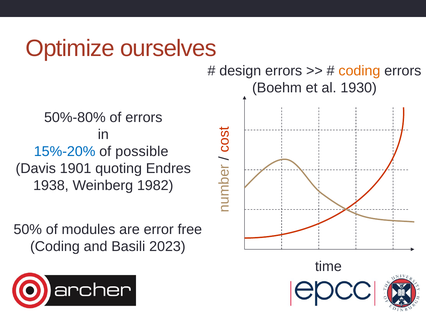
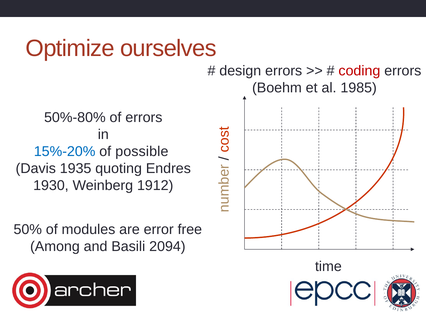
coding at (359, 71) colour: orange -> red
1930: 1930 -> 1985
1901: 1901 -> 1935
1938: 1938 -> 1930
1982: 1982 -> 1912
Coding at (55, 247): Coding -> Among
2023: 2023 -> 2094
